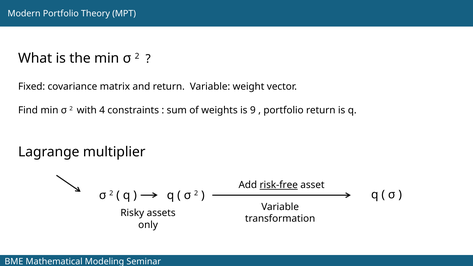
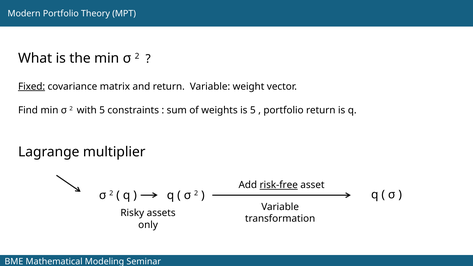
Fixed underline: none -> present
with 4: 4 -> 5
is 9: 9 -> 5
